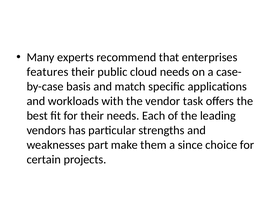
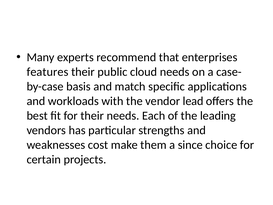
task: task -> lead
part: part -> cost
